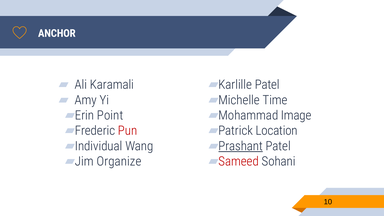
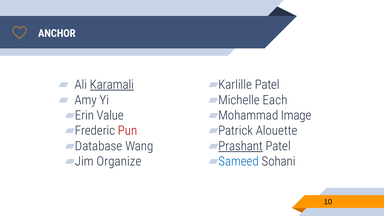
Karamali underline: none -> present
Time: Time -> Each
Point: Point -> Value
Location: Location -> Alouette
Individual: Individual -> Database
Sameed colour: red -> blue
